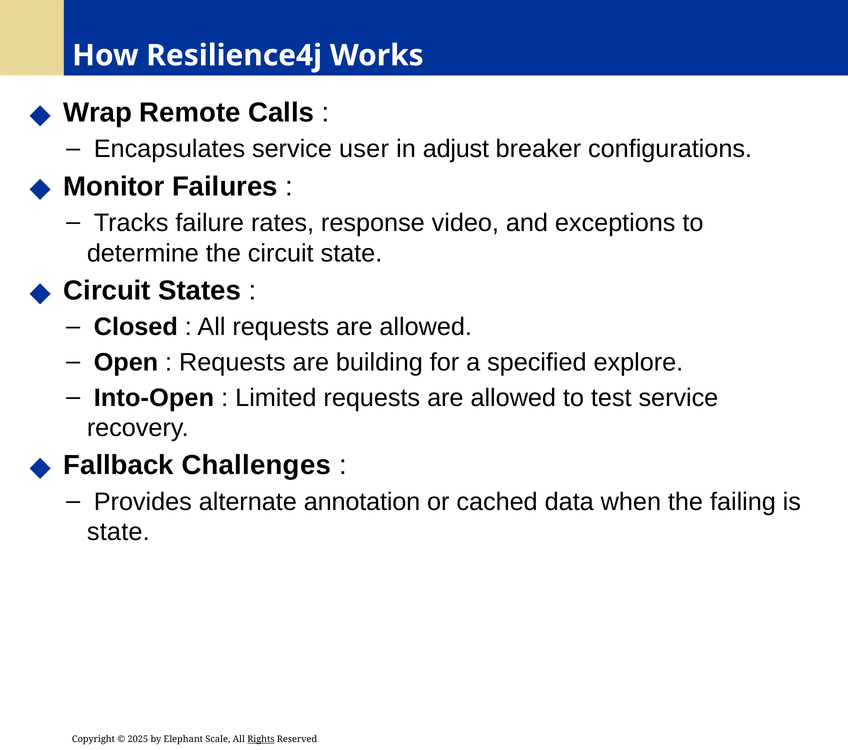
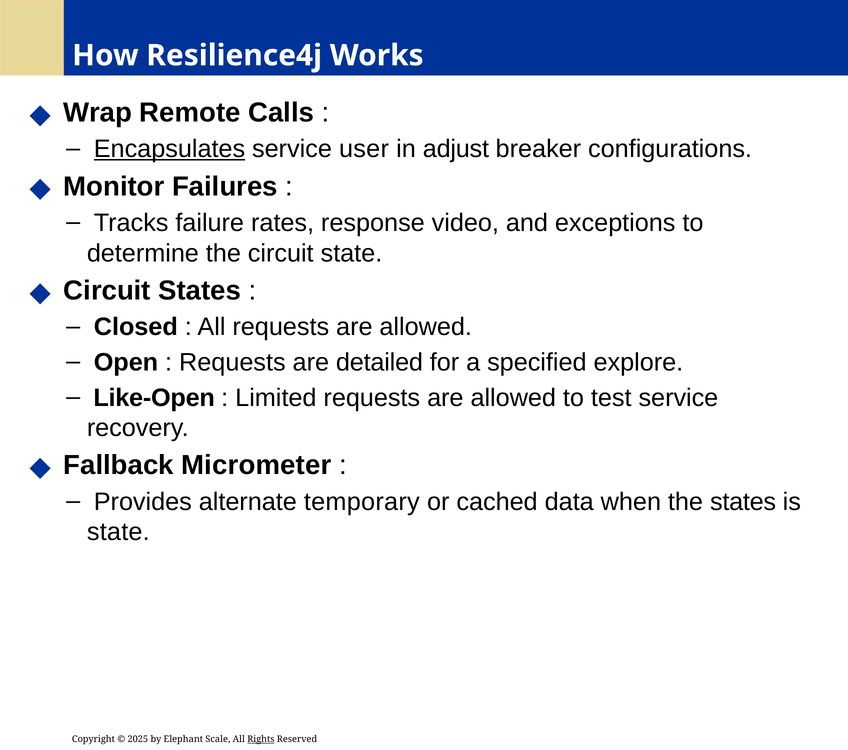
Encapsulates underline: none -> present
building: building -> detailed
Into-Open: Into-Open -> Like-Open
Challenges: Challenges -> Micrometer
annotation: annotation -> temporary
the failing: failing -> states
